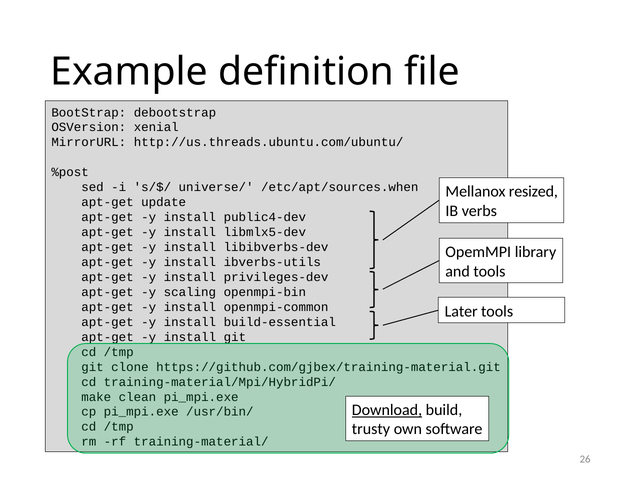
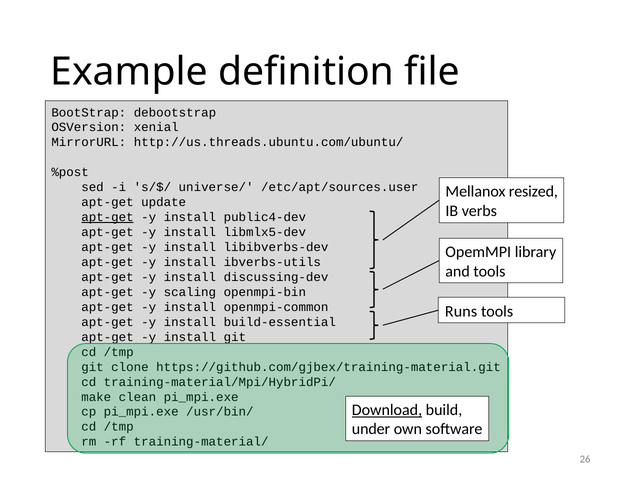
/etc/apt/sources.when: /etc/apt/sources.when -> /etc/apt/sources.user
apt-get at (107, 217) underline: none -> present
privileges-dev: privileges-dev -> discussing-dev
Later: Later -> Runs
trusty: trusty -> under
